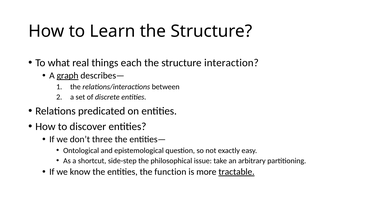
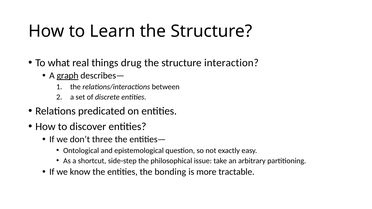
each: each -> drug
function: function -> bonding
tractable underline: present -> none
